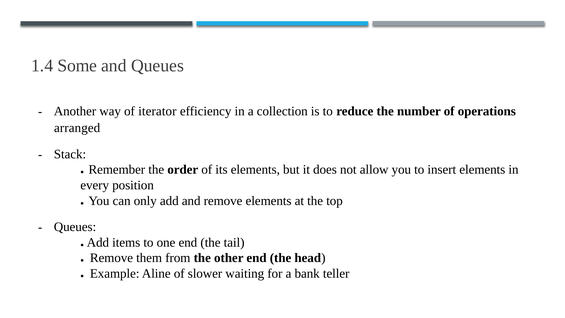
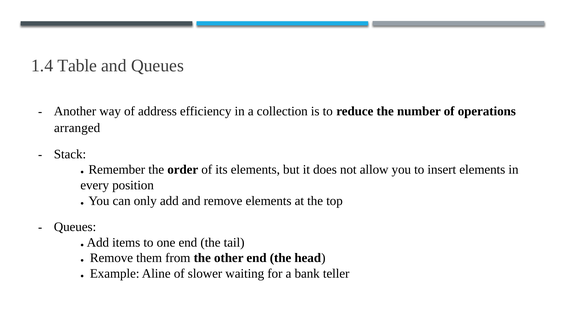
Some: Some -> Table
iterator: iterator -> address
